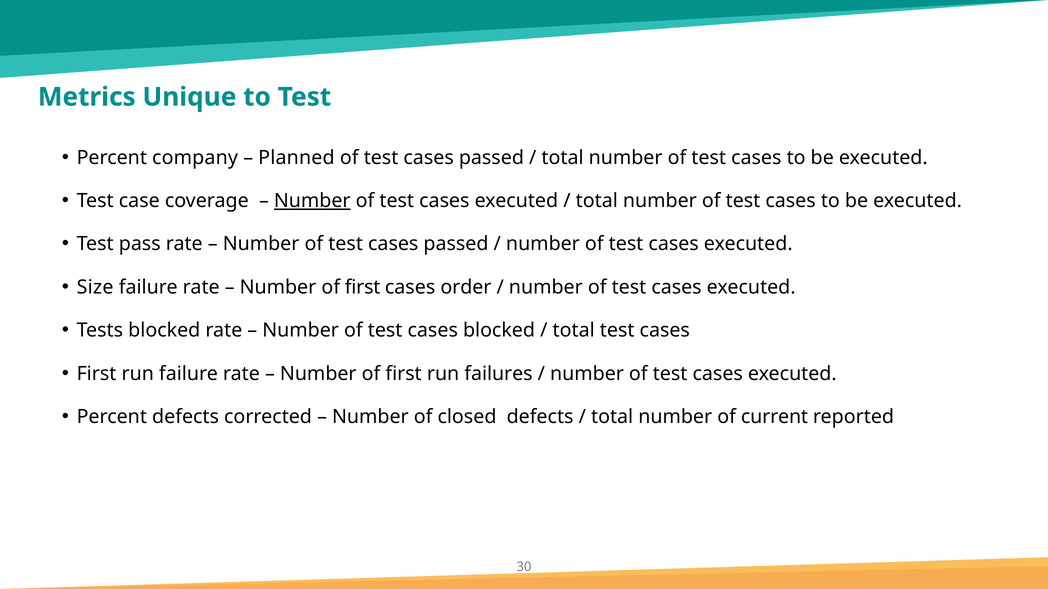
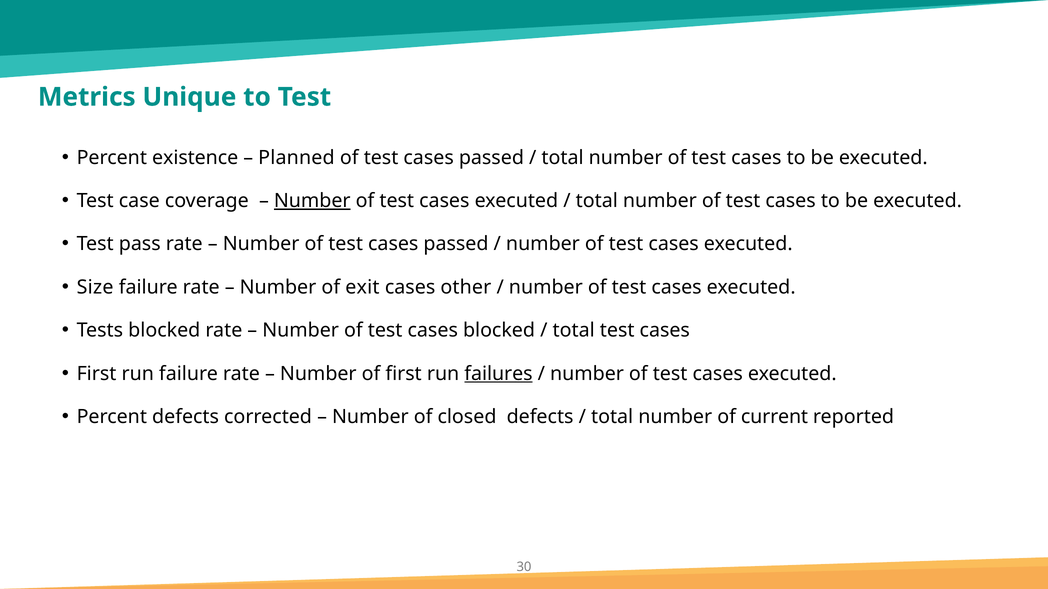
company: company -> existence
first at (363, 287): first -> exit
order: order -> other
failures underline: none -> present
